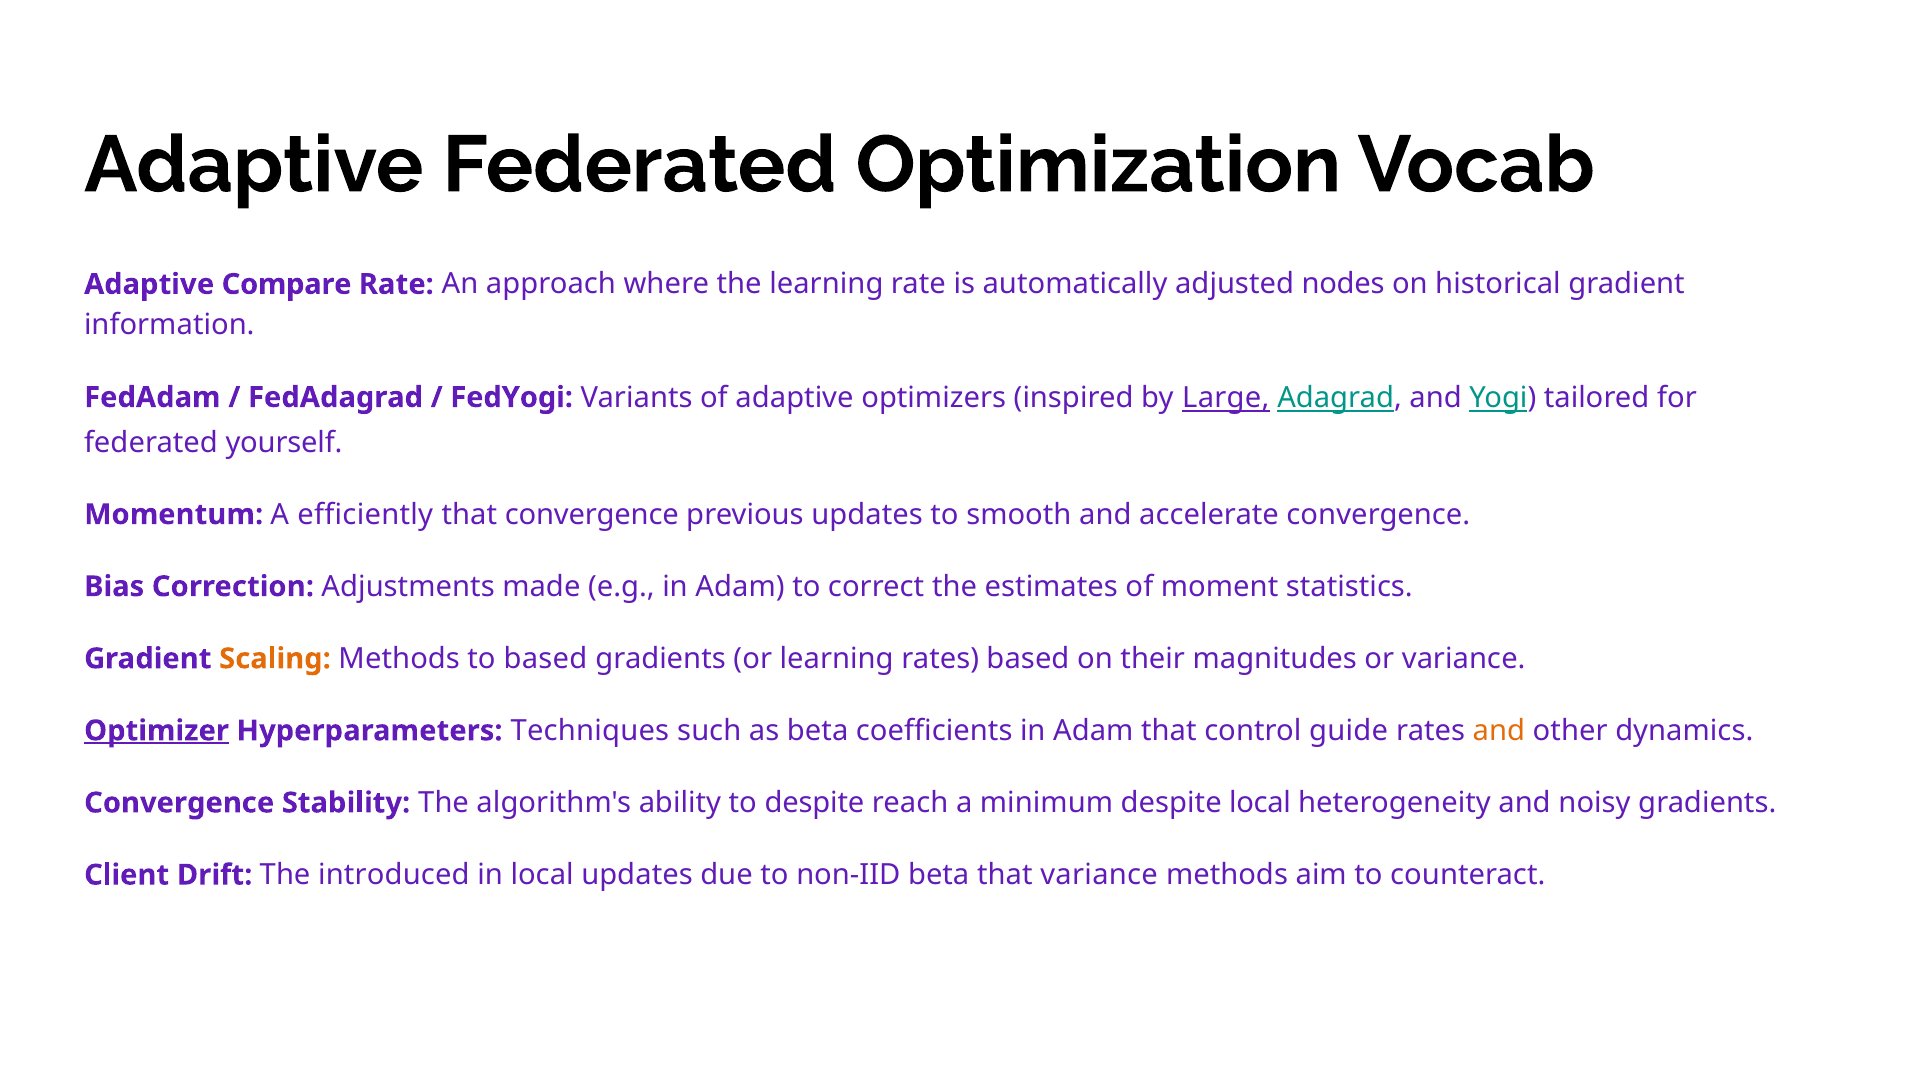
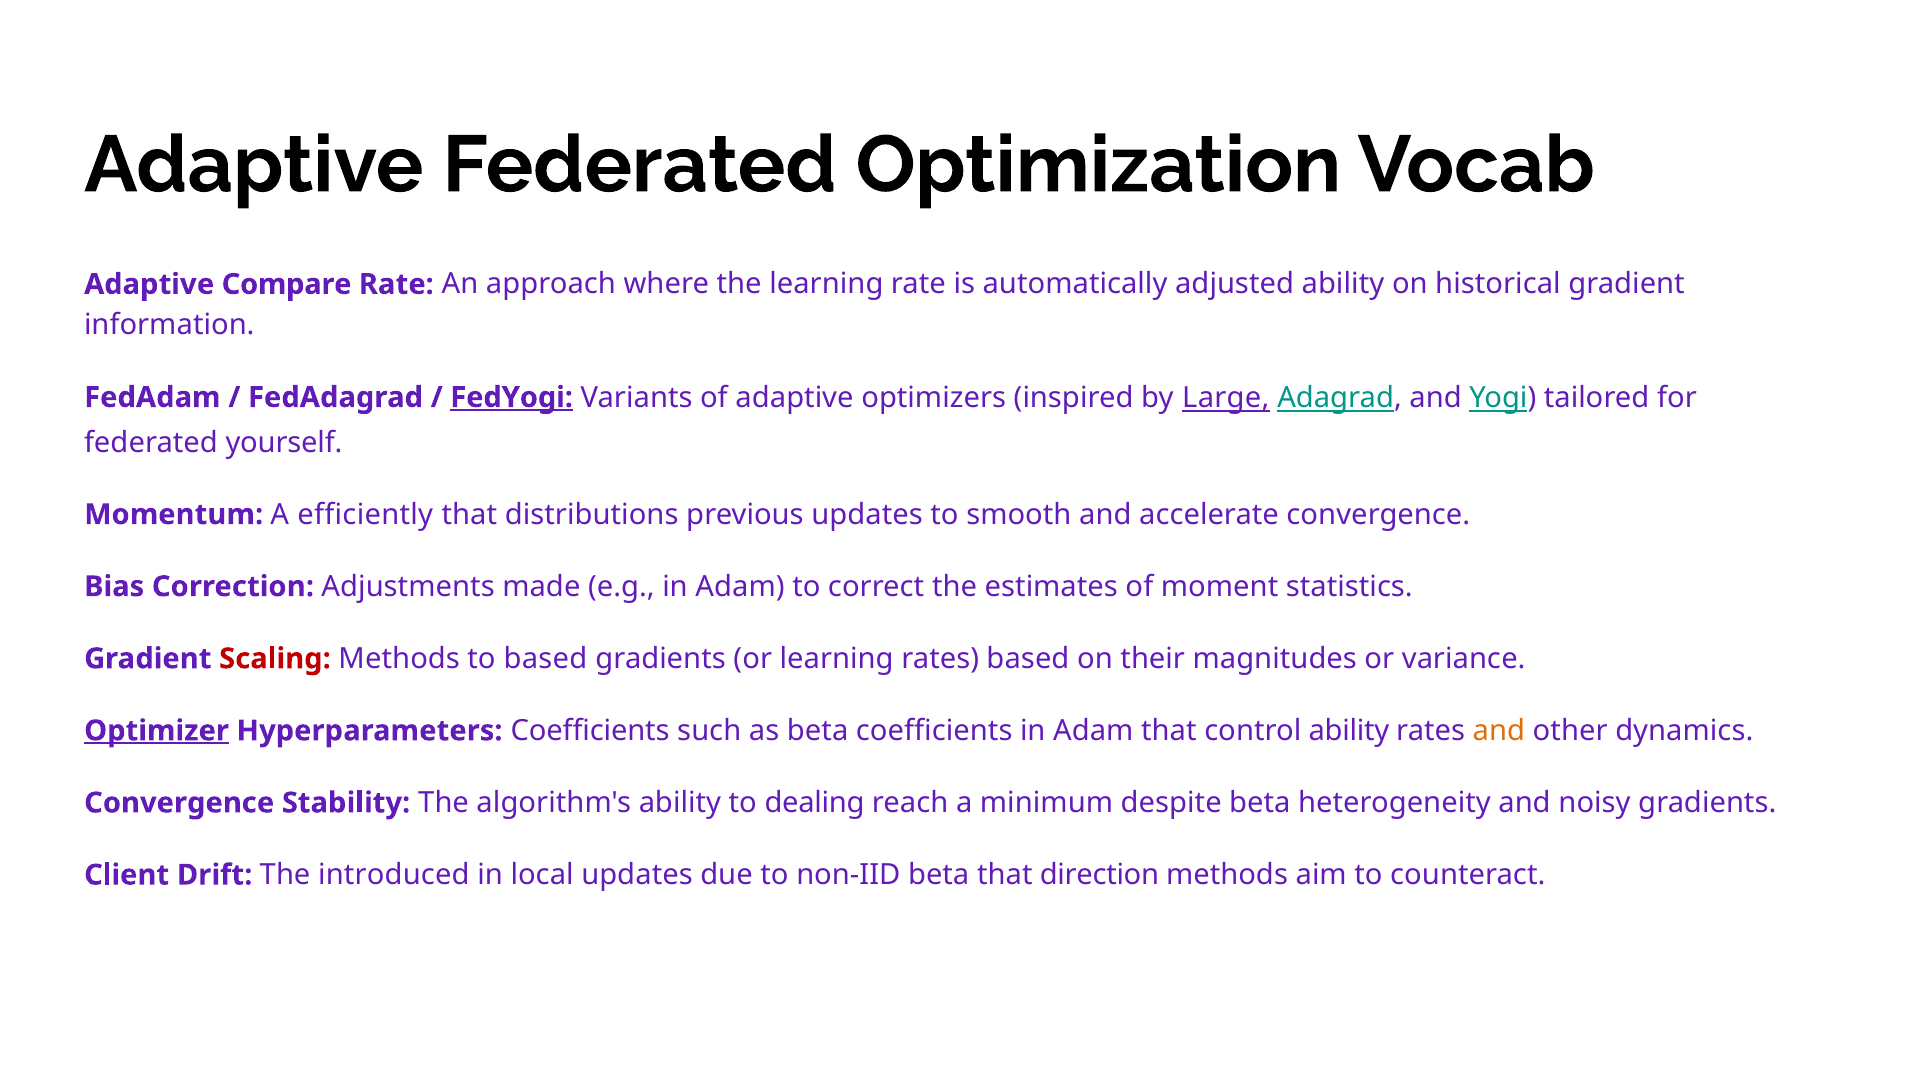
adjusted nodes: nodes -> ability
FedYogi underline: none -> present
that convergence: convergence -> distributions
Scaling colour: orange -> red
Hyperparameters Techniques: Techniques -> Coefficients
control guide: guide -> ability
to despite: despite -> dealing
despite local: local -> beta
that variance: variance -> direction
